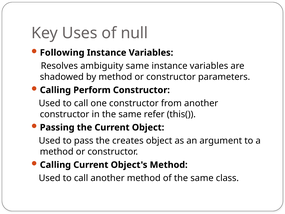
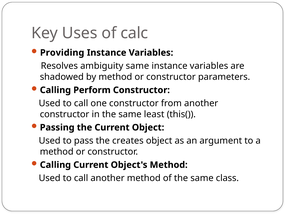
null: null -> calc
Following: Following -> Providing
refer: refer -> least
